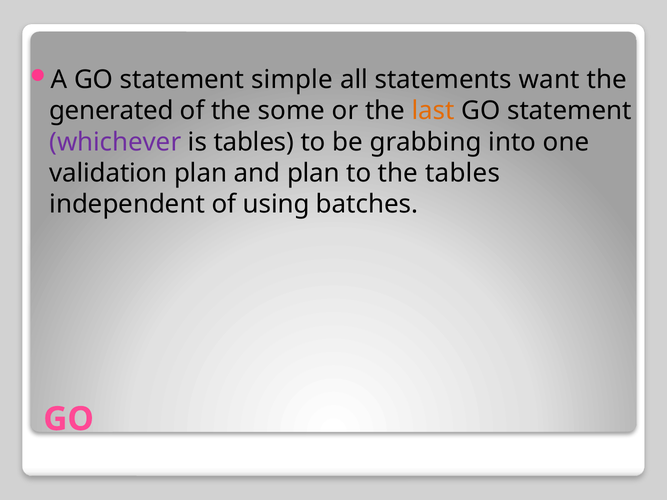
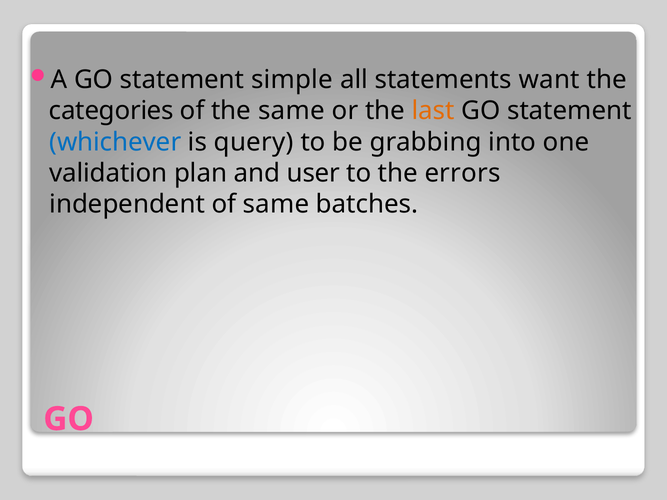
generated: generated -> categories
the some: some -> same
whichever colour: purple -> blue
is tables: tables -> query
and plan: plan -> user
the tables: tables -> errors
of using: using -> same
